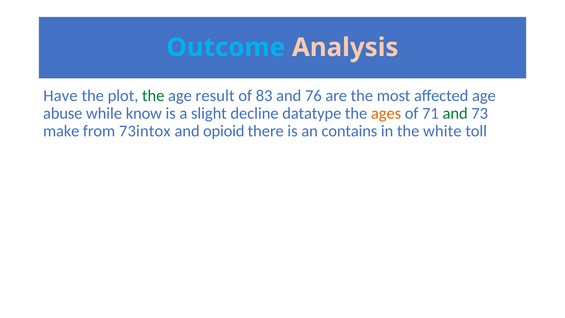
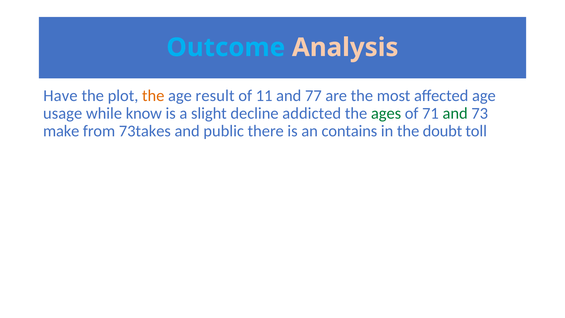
the at (153, 96) colour: green -> orange
83: 83 -> 11
76: 76 -> 77
abuse: abuse -> usage
datatype: datatype -> addicted
ages colour: orange -> green
73intox: 73intox -> 73takes
opioid: opioid -> public
white: white -> doubt
